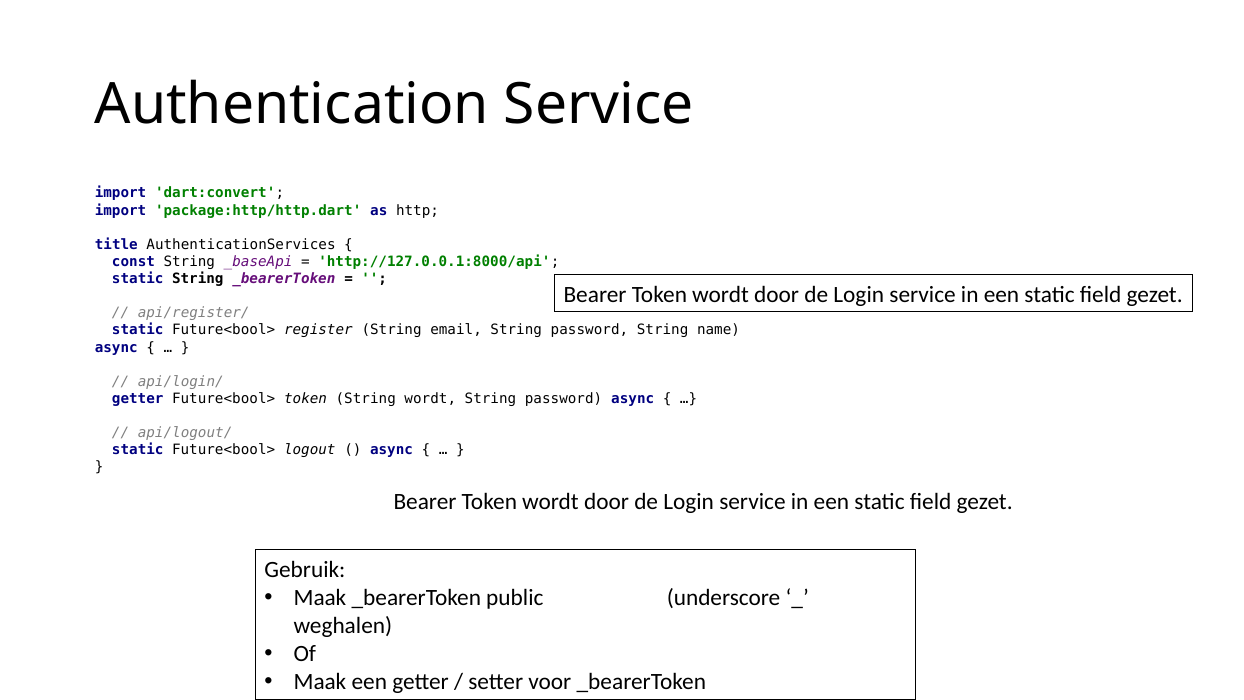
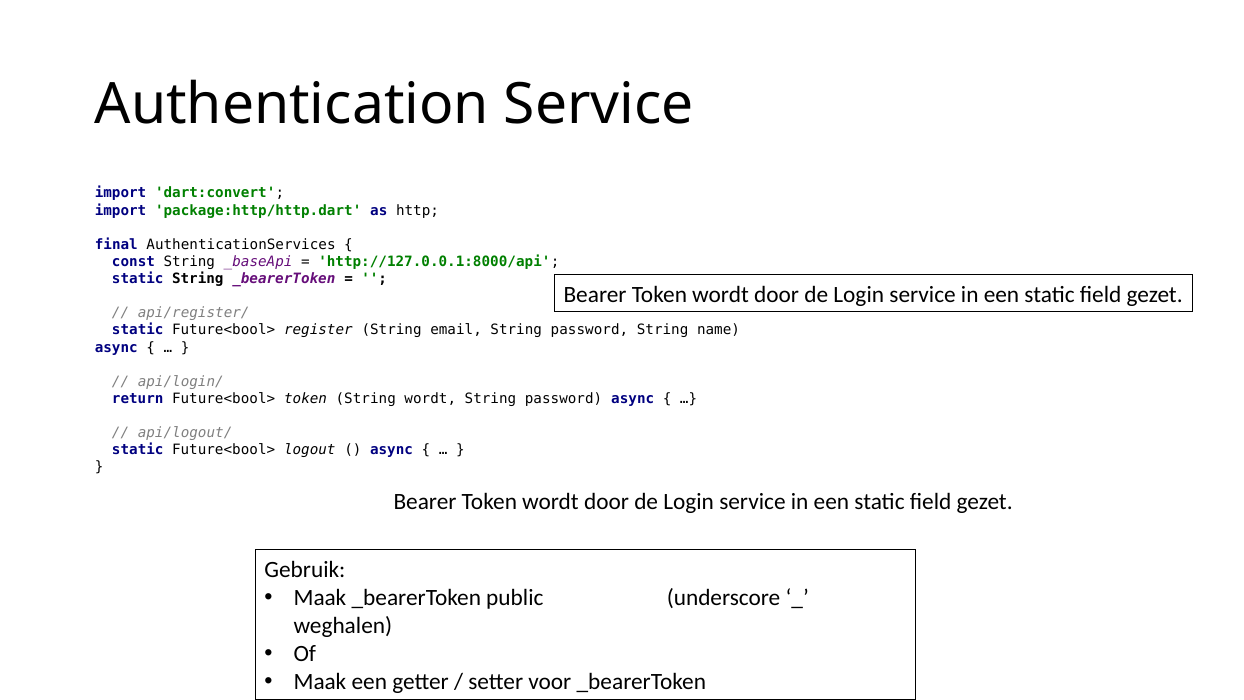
title: title -> final
getter at (138, 399): getter -> return
